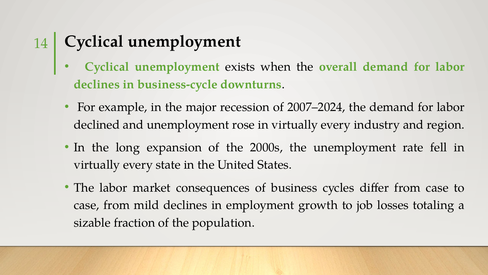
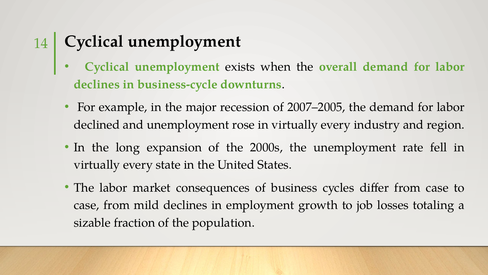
2007–2024: 2007–2024 -> 2007–2005
